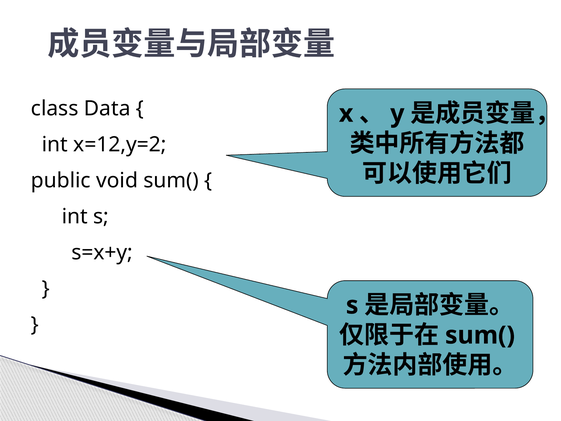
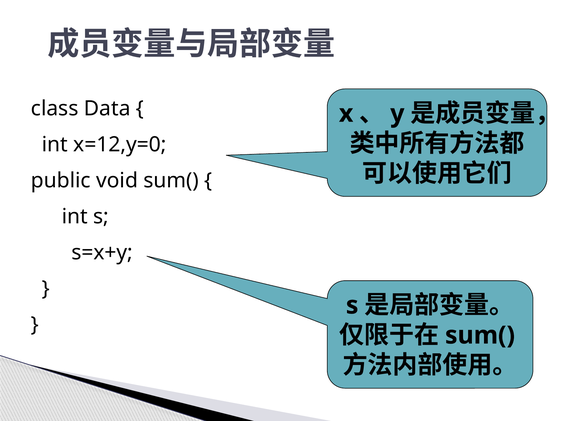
x=12,y=2: x=12,y=2 -> x=12,y=0
